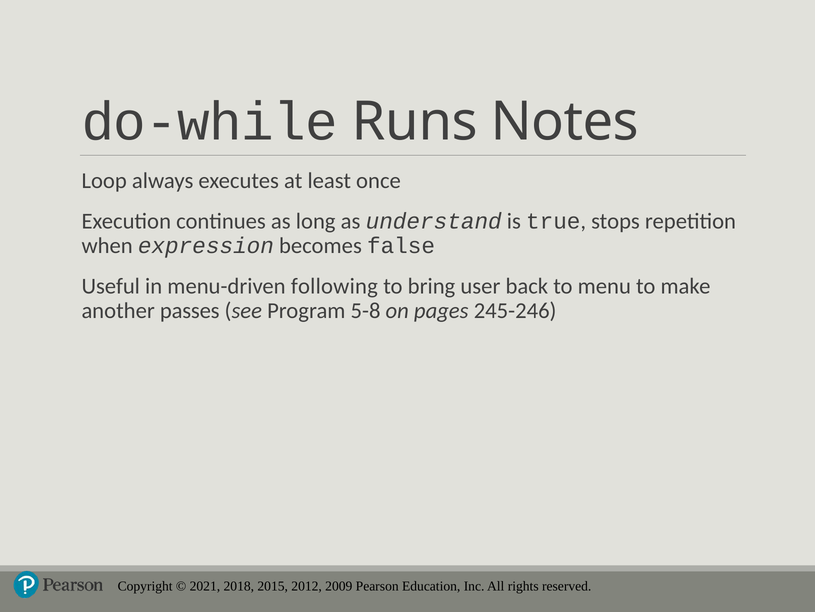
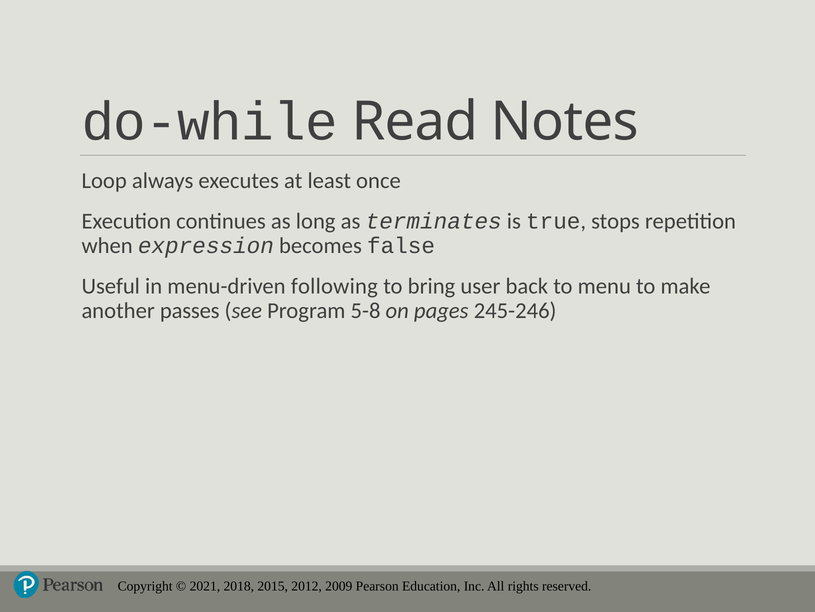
Runs: Runs -> Read
understand: understand -> terminates
